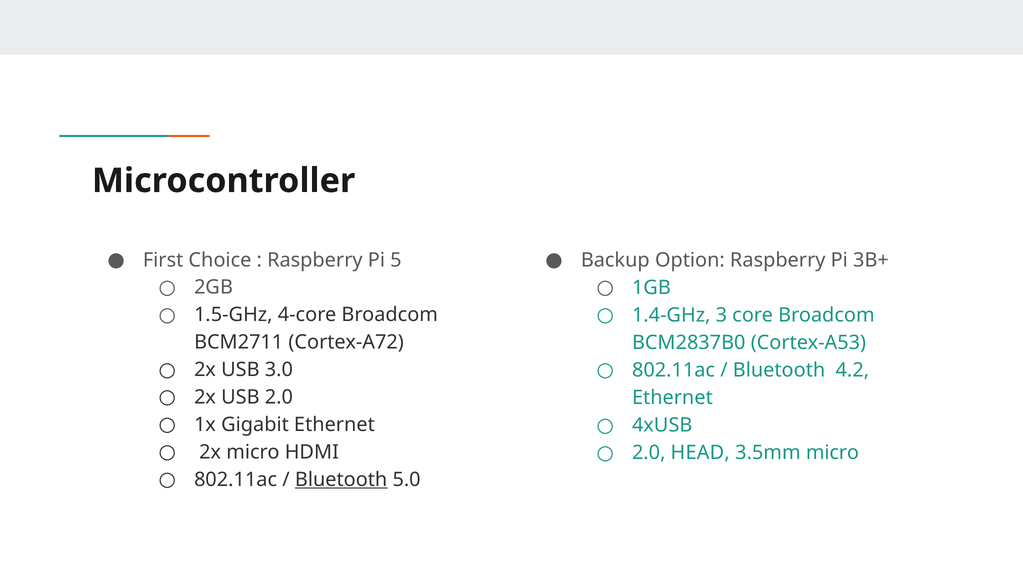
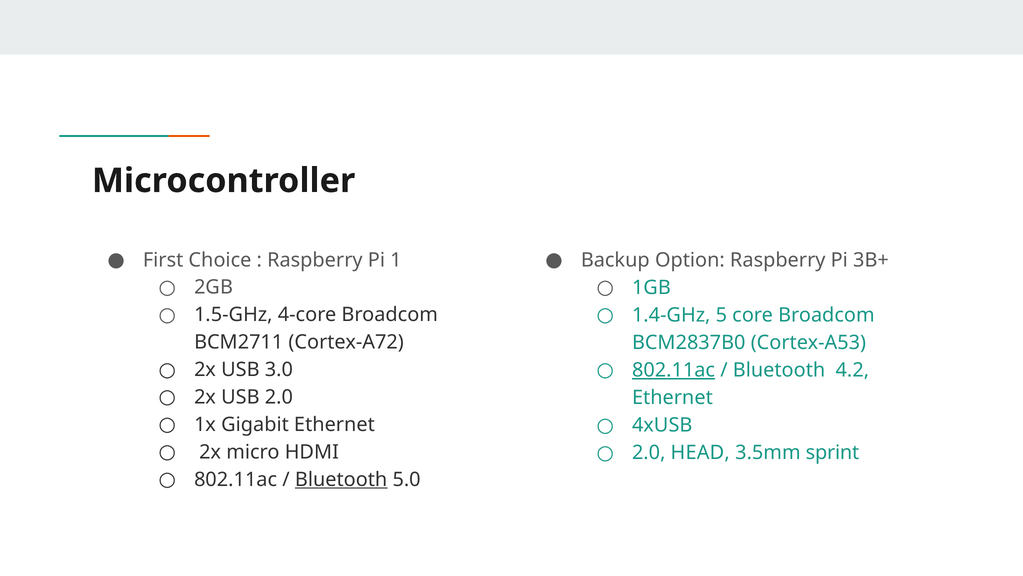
5: 5 -> 1
3: 3 -> 5
802.11ac at (674, 370) underline: none -> present
3.5mm micro: micro -> sprint
